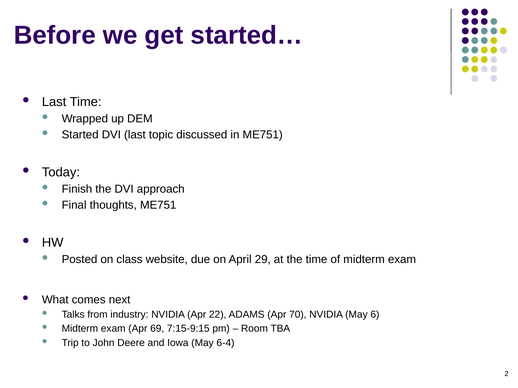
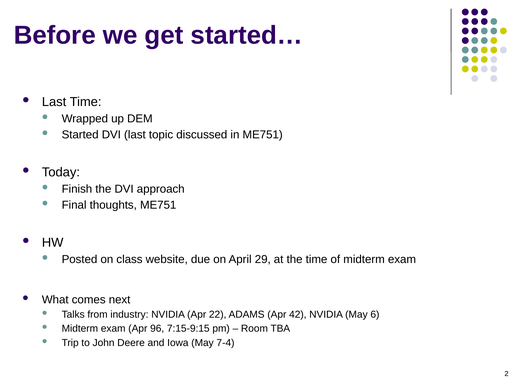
70: 70 -> 42
69: 69 -> 96
6-4: 6-4 -> 7-4
